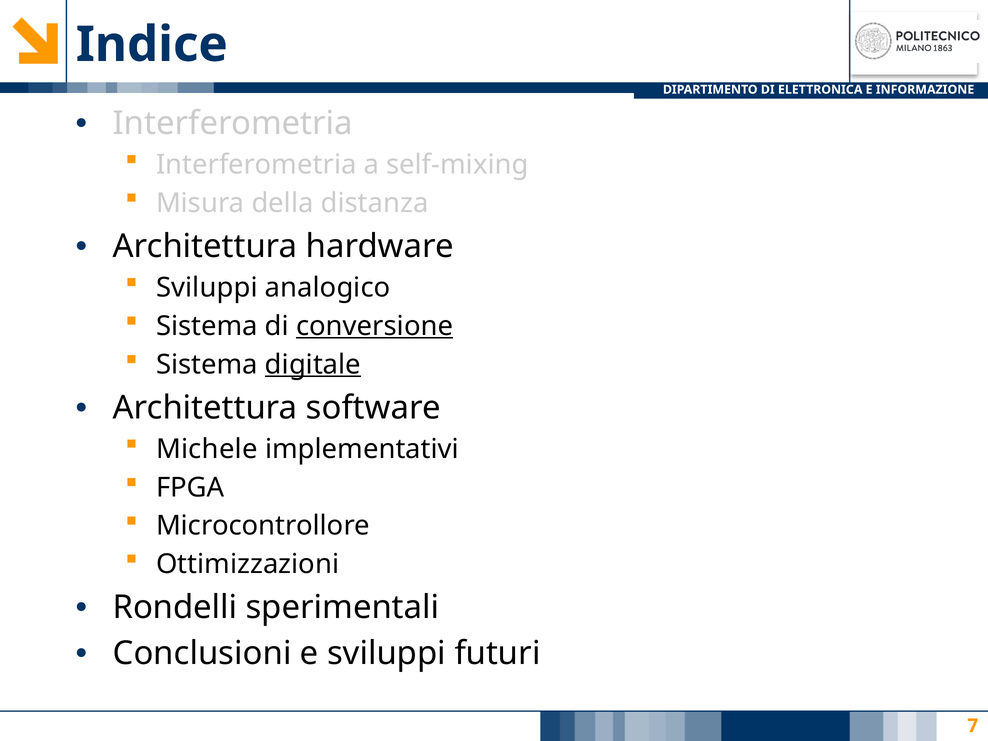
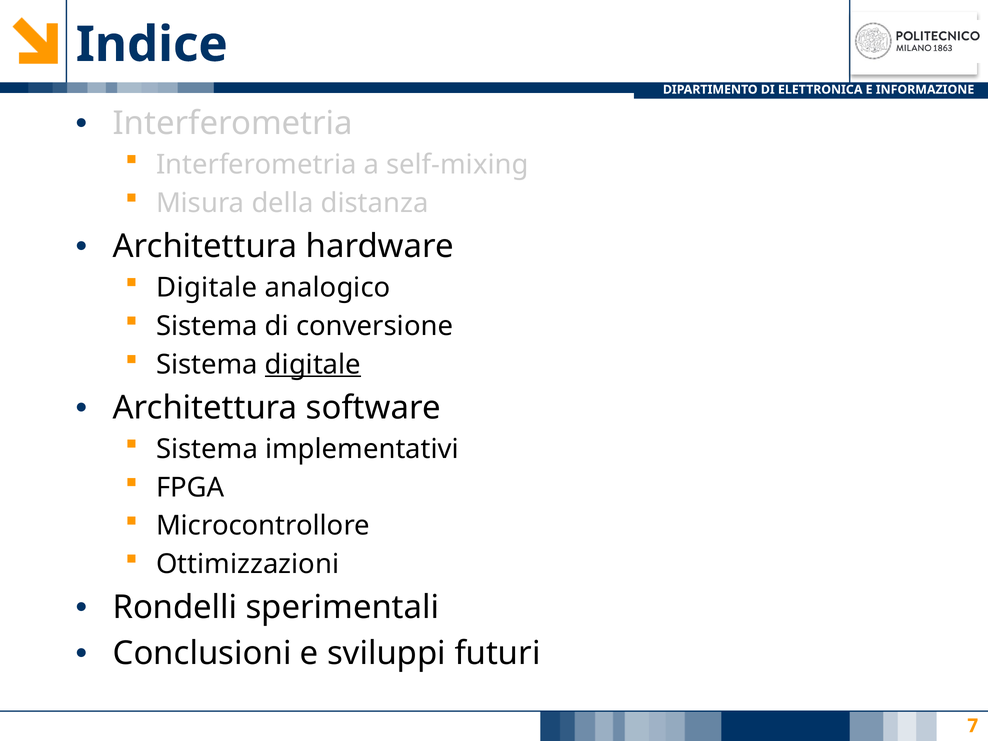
Sviluppi at (207, 288): Sviluppi -> Digitale
conversione underline: present -> none
Michele at (207, 449): Michele -> Sistema
